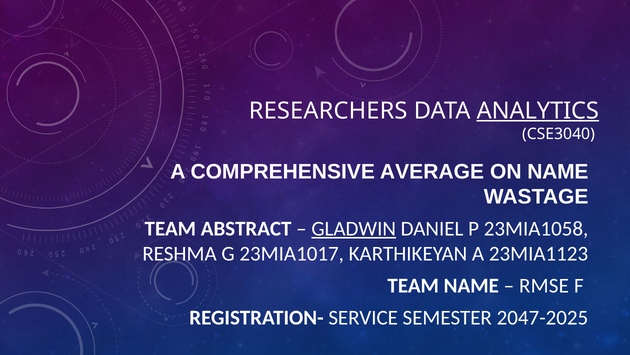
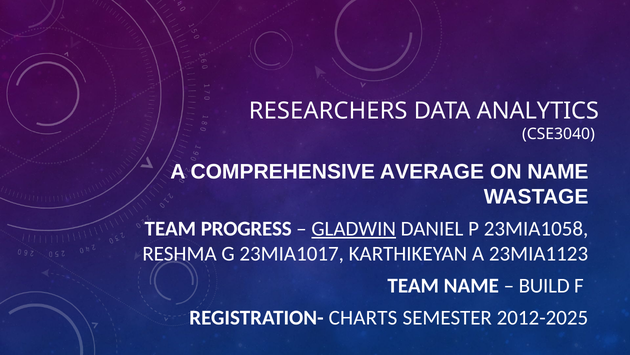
ANALYTICS underline: present -> none
ABSTRACT: ABSTRACT -> PROGRESS
RMSE: RMSE -> BUILD
SERVICE: SERVICE -> CHARTS
2047-2025: 2047-2025 -> 2012-2025
